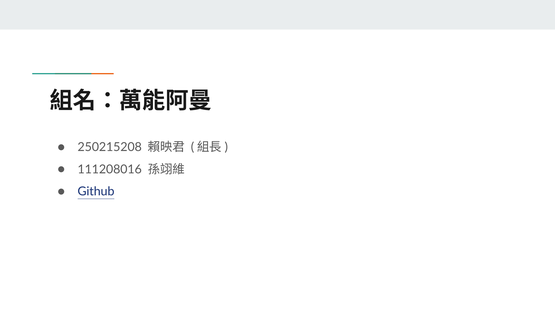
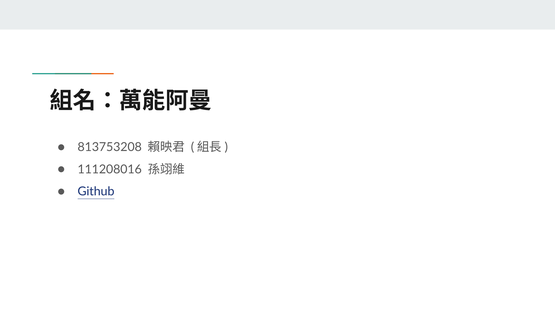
250215208: 250215208 -> 813753208
